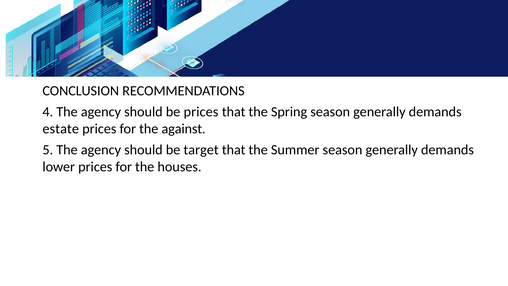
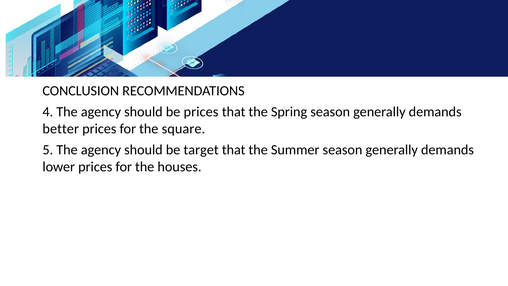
estate: estate -> better
against: against -> square
